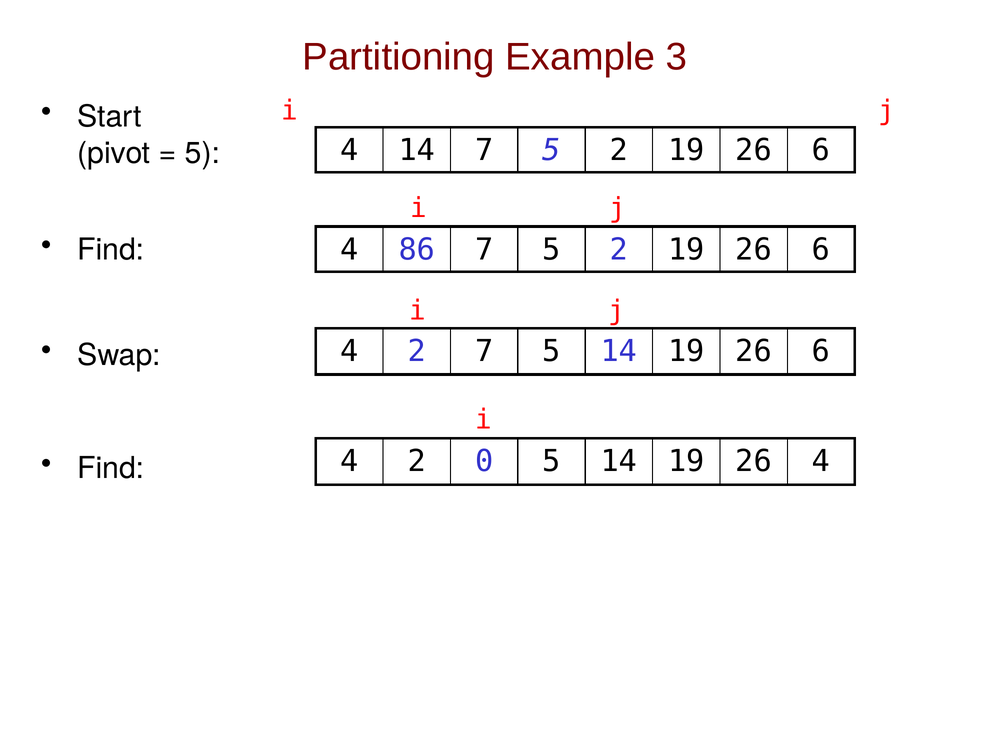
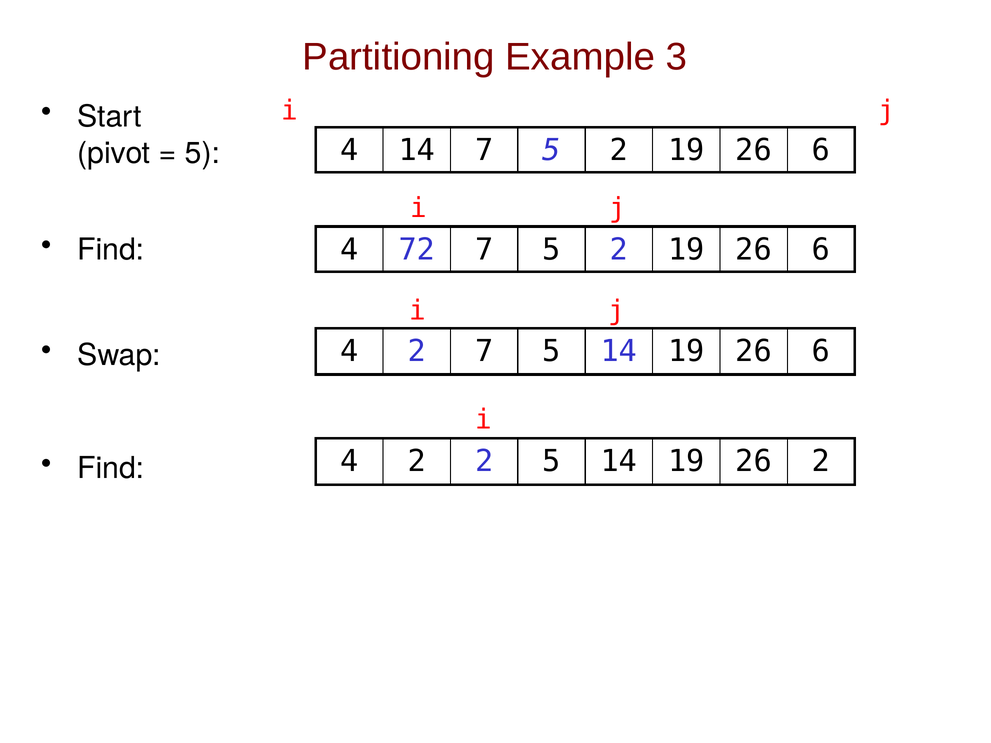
86: 86 -> 72
2 0: 0 -> 2
26 4: 4 -> 2
